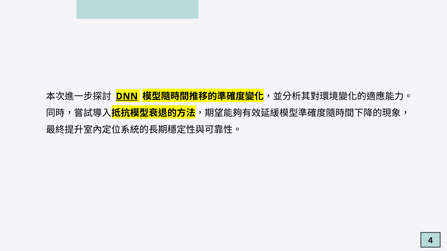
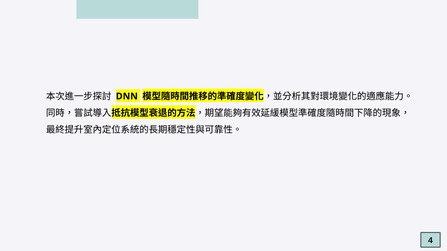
DNN underline: present -> none
